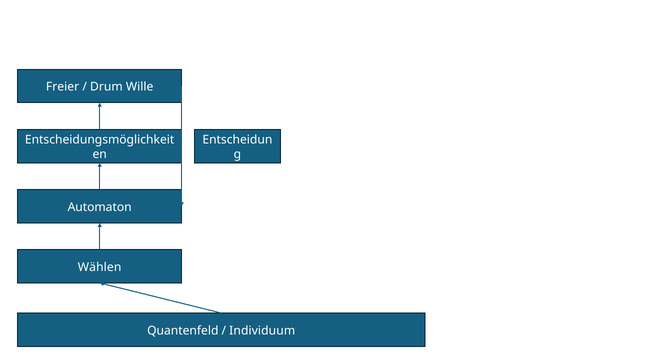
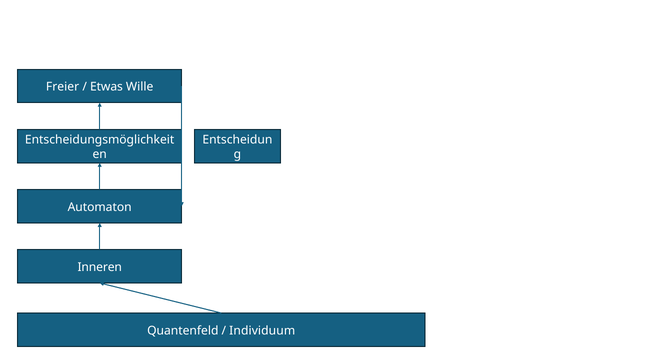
Drum: Drum -> Etwas
Wählen: Wählen -> Inneren
